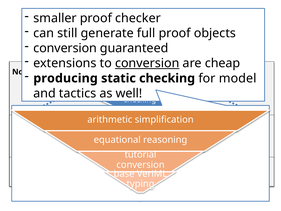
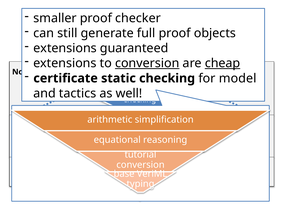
conversion at (65, 48): conversion -> extensions
cheap underline: none -> present
producing at (66, 78): producing -> certificate
